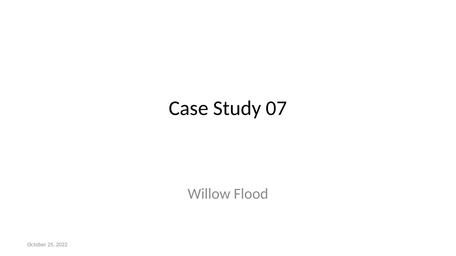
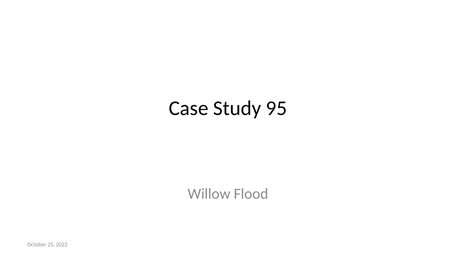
07: 07 -> 95
